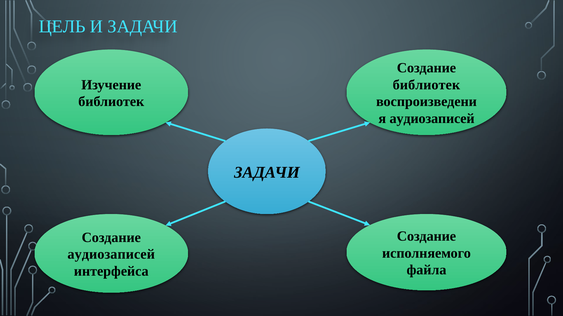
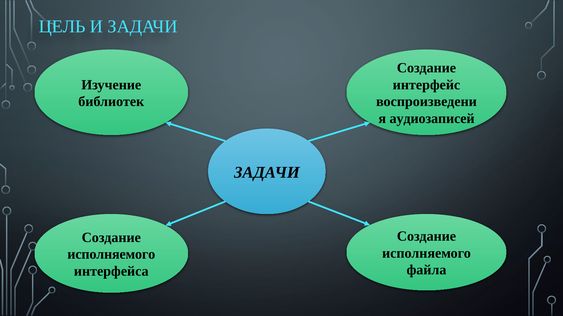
библиотек at (426, 85): библиотек -> интерфейс
аудиозаписей at (111, 255): аудиозаписей -> исполняемого
